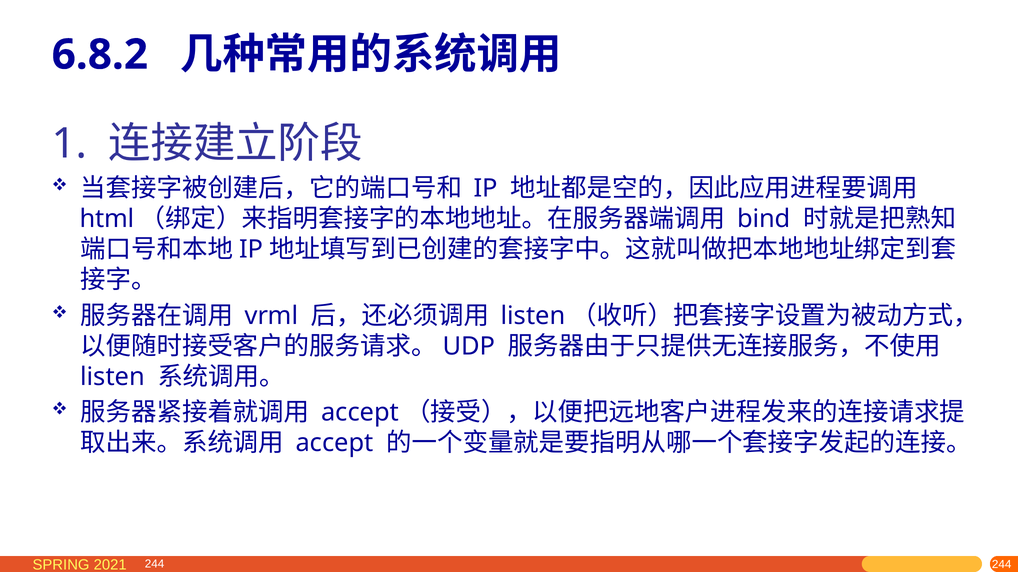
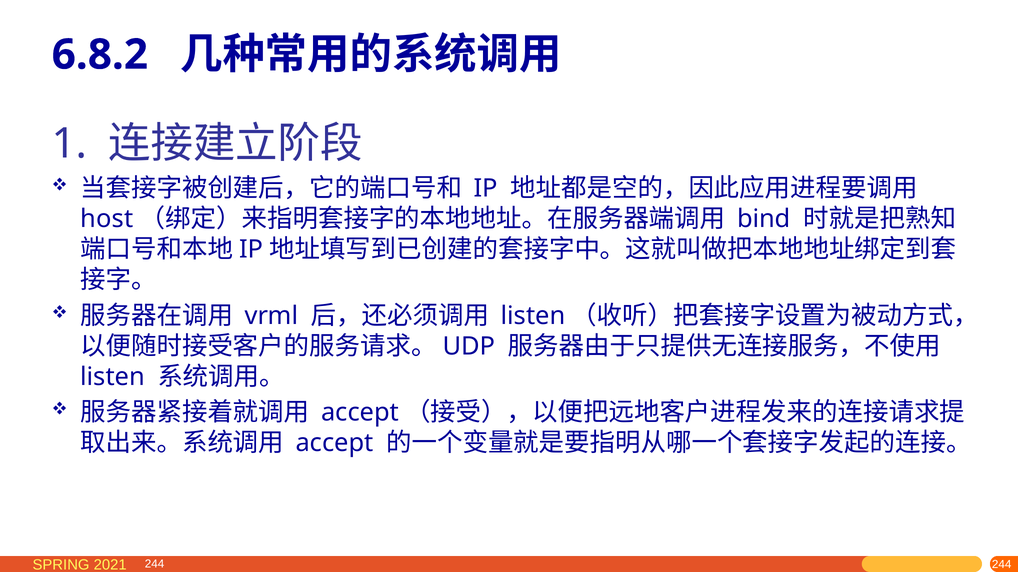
html: html -> host
